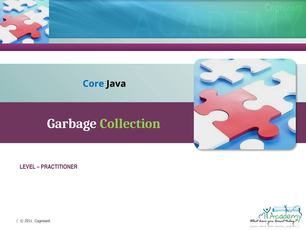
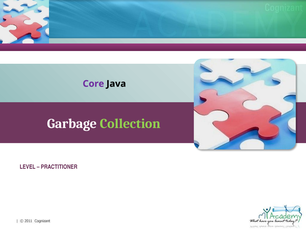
Core colour: blue -> purple
